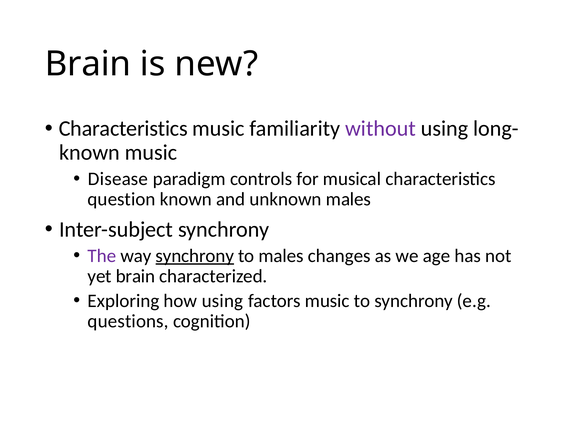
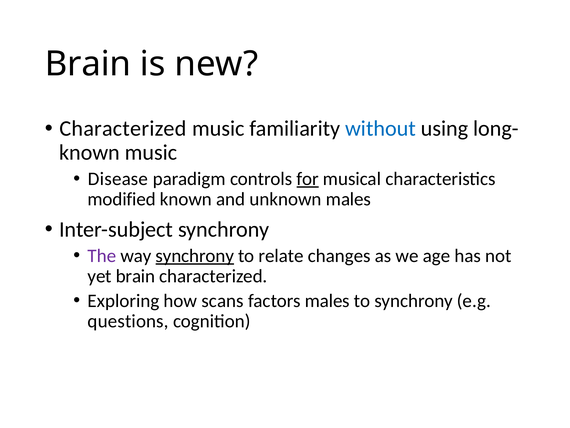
Characteristics at (123, 128): Characteristics -> Characterized
without colour: purple -> blue
for underline: none -> present
question: question -> modified
to males: males -> relate
how using: using -> scans
factors music: music -> males
